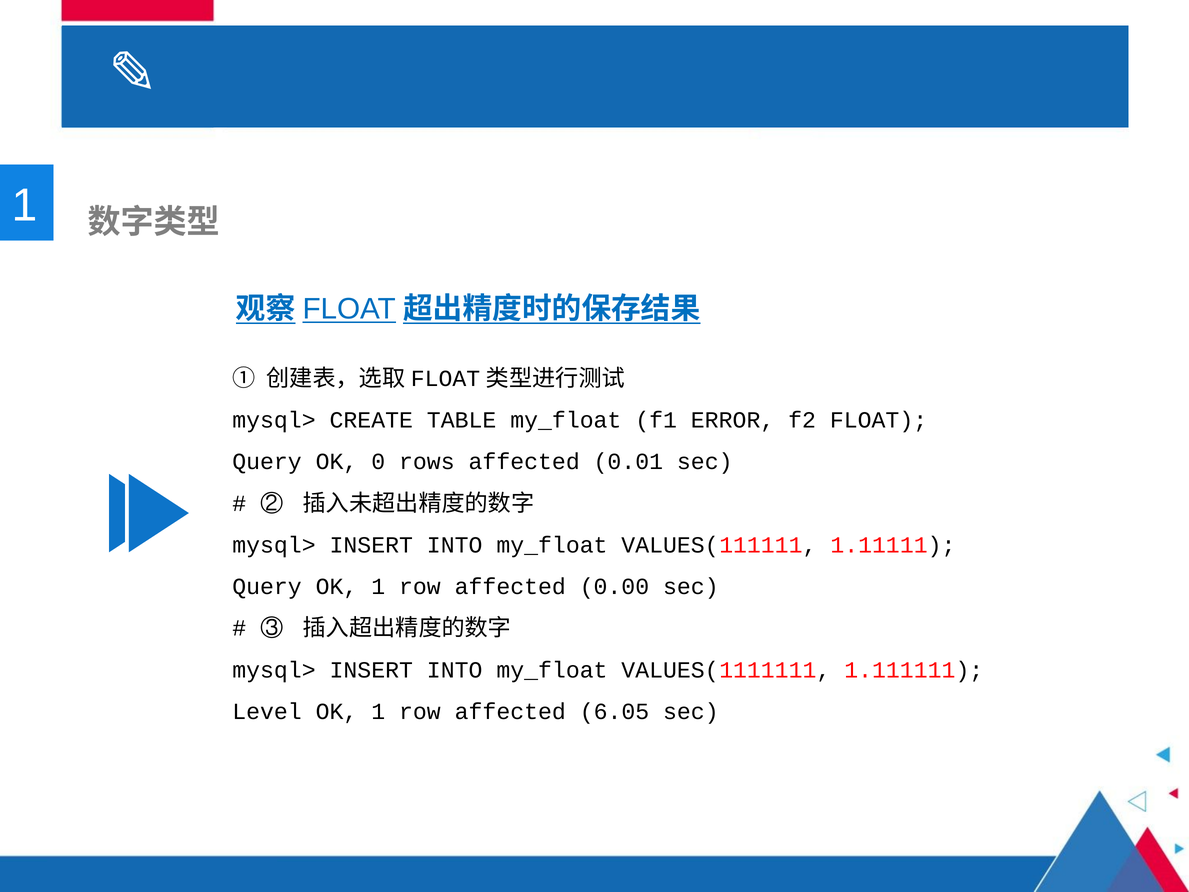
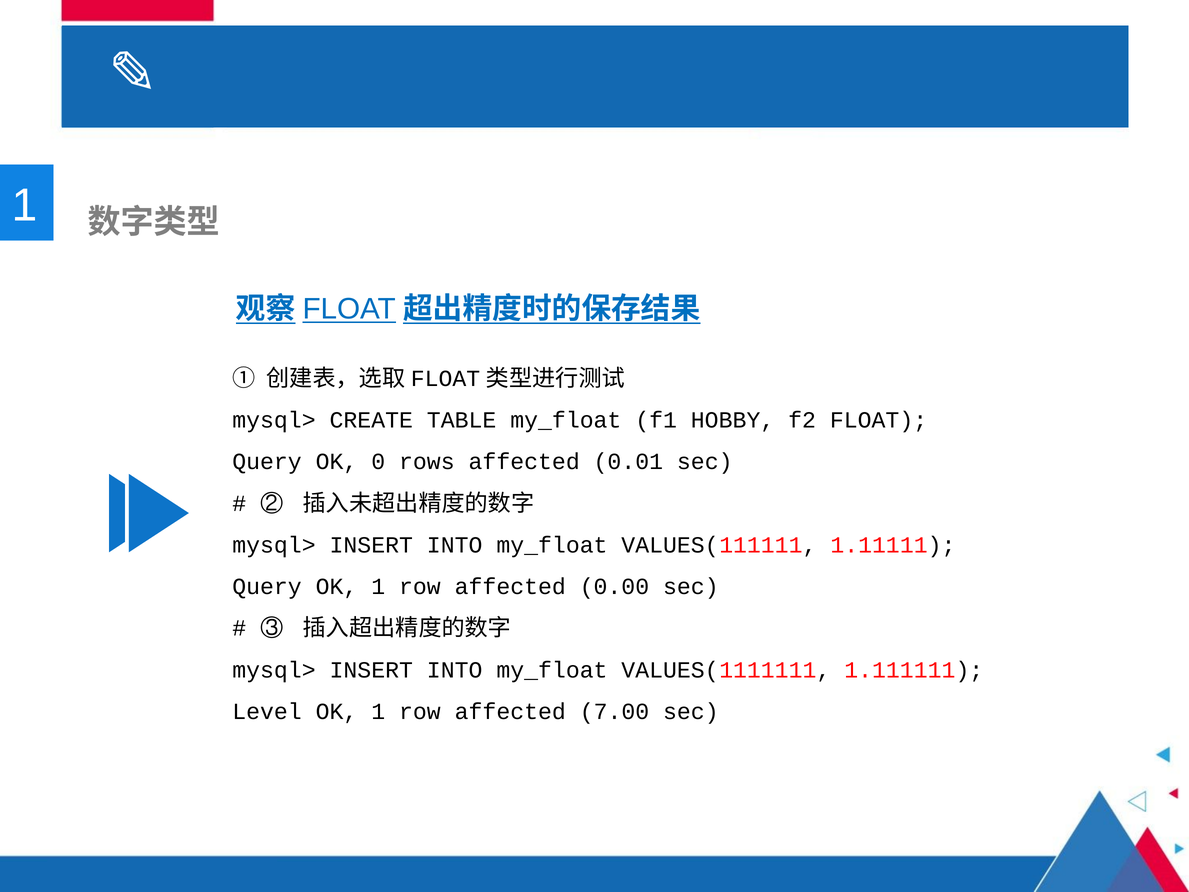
ERROR: ERROR -> HOBBY
6.05: 6.05 -> 7.00
